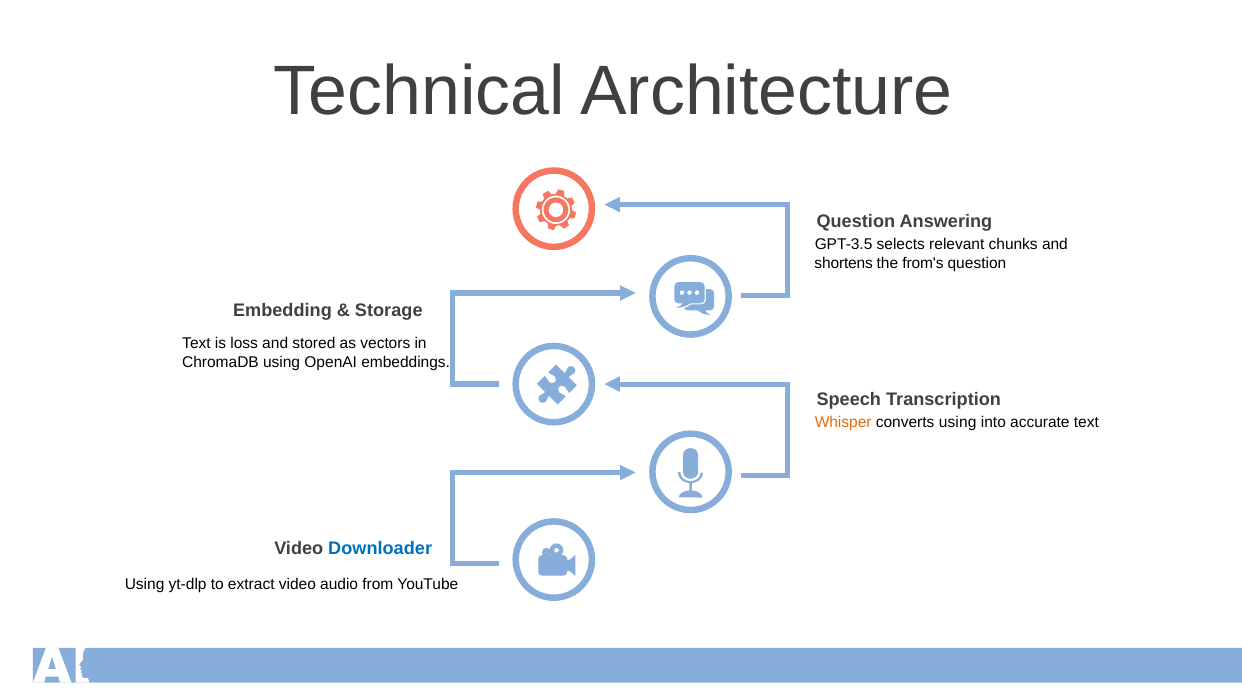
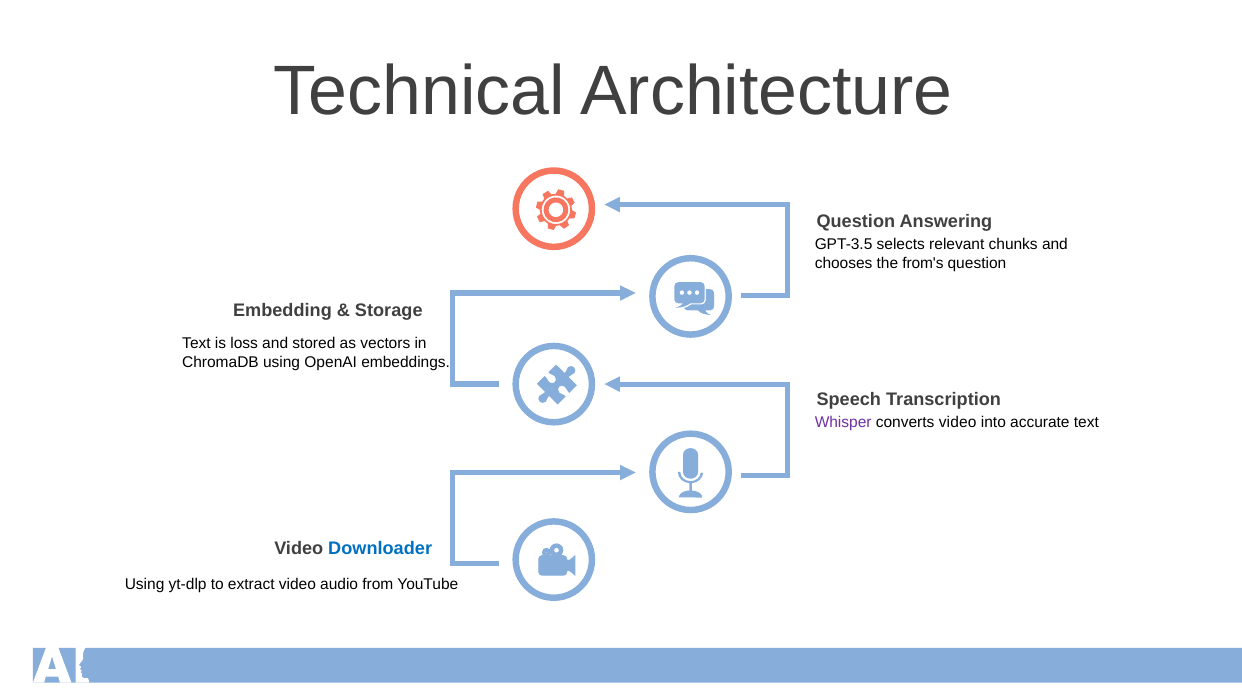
shortens: shortens -> chooses
Whisper colour: orange -> purple
converts using: using -> video
